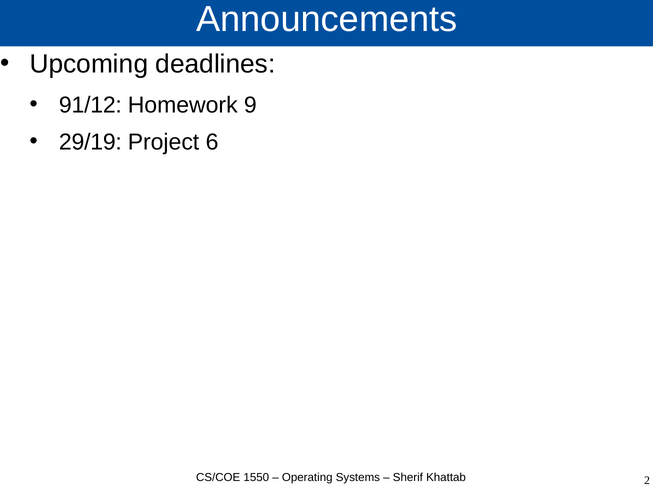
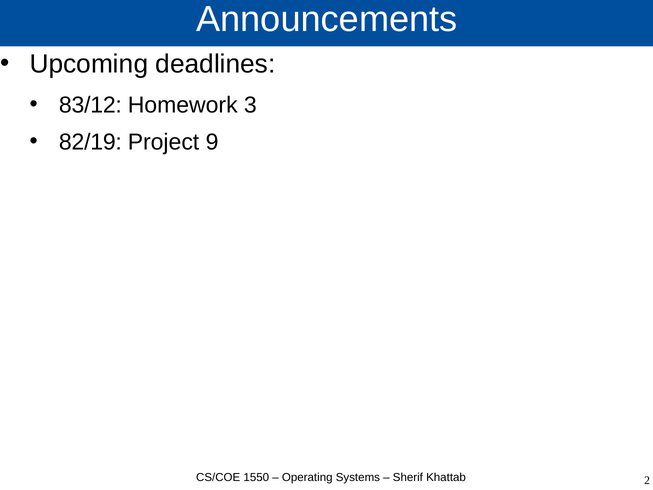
91/12: 91/12 -> 83/12
9: 9 -> 3
29/19: 29/19 -> 82/19
6: 6 -> 9
